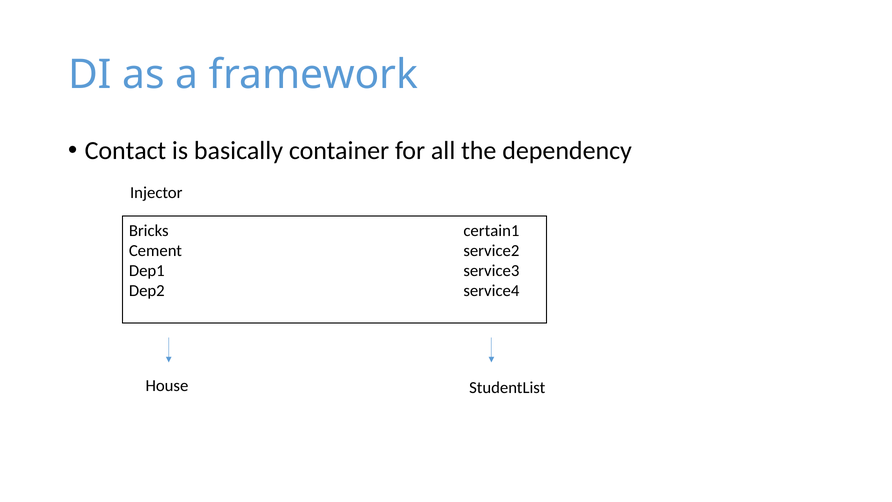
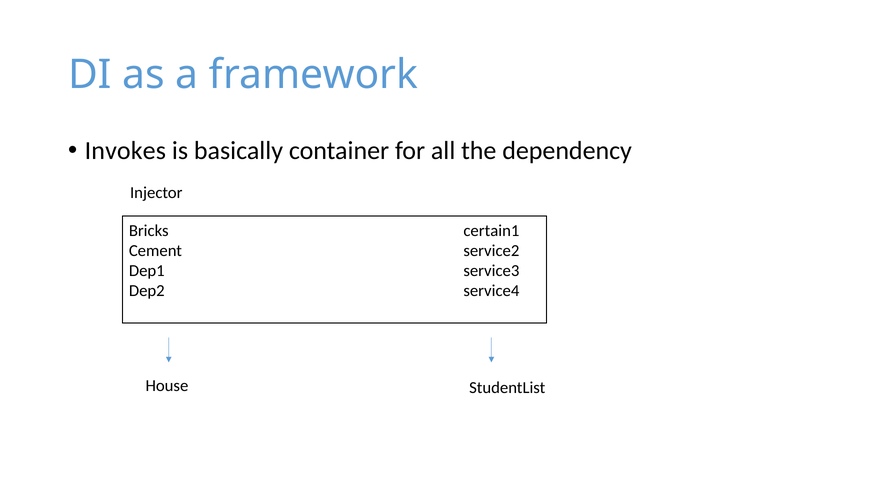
Contact: Contact -> Invokes
